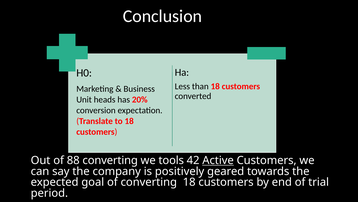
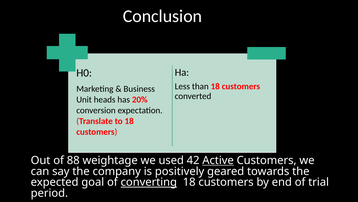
88 converting: converting -> weightage
tools: tools -> used
converting at (149, 182) underline: none -> present
